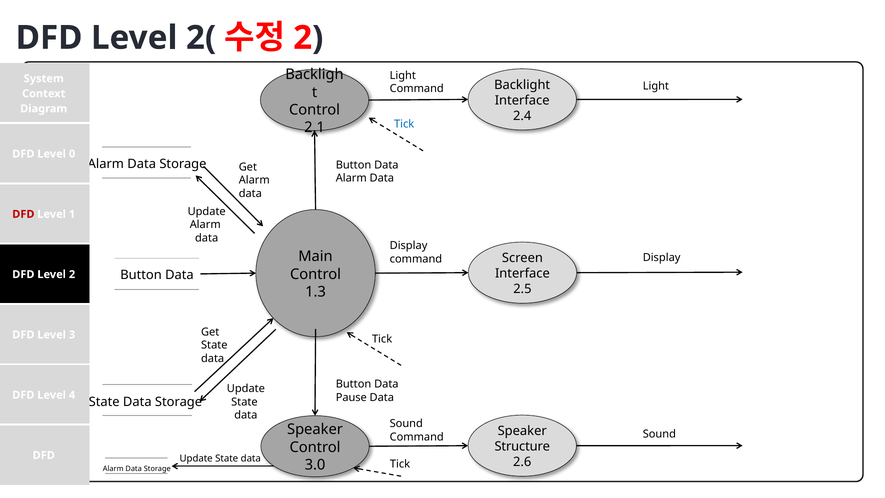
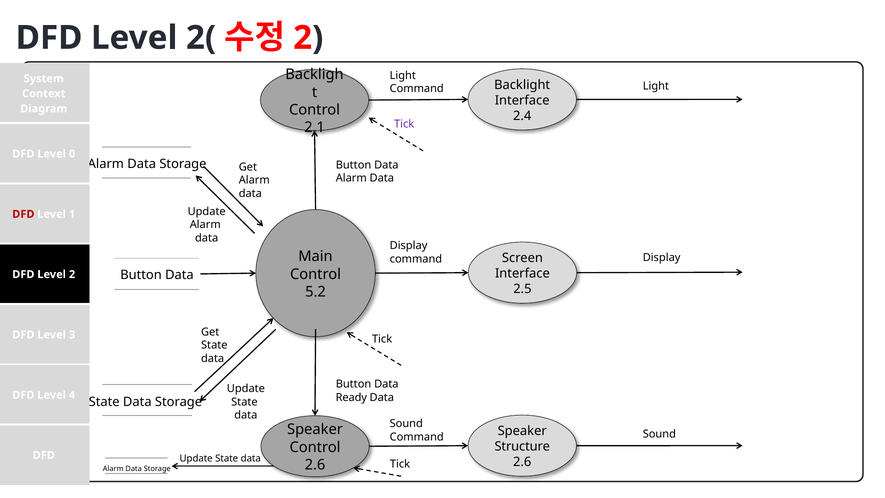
Tick at (404, 124) colour: blue -> purple
1.3: 1.3 -> 5.2
Pause: Pause -> Ready
3.0 at (315, 465): 3.0 -> 2.6
